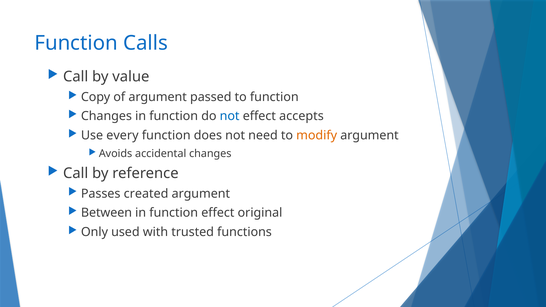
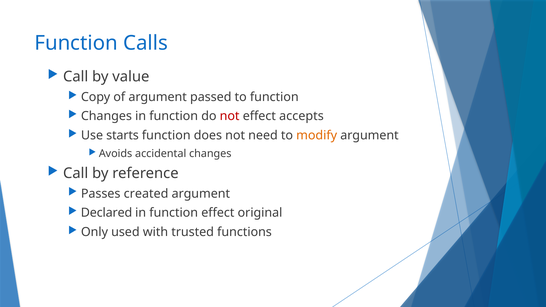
not at (230, 116) colour: blue -> red
every: every -> starts
Between: Between -> Declared
